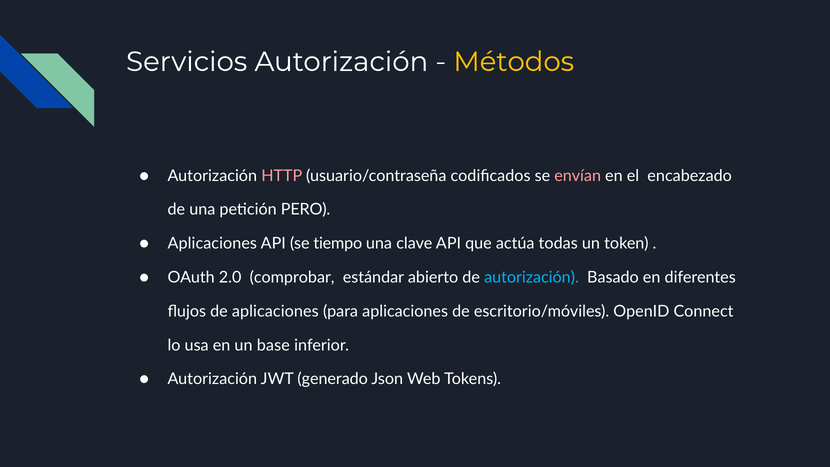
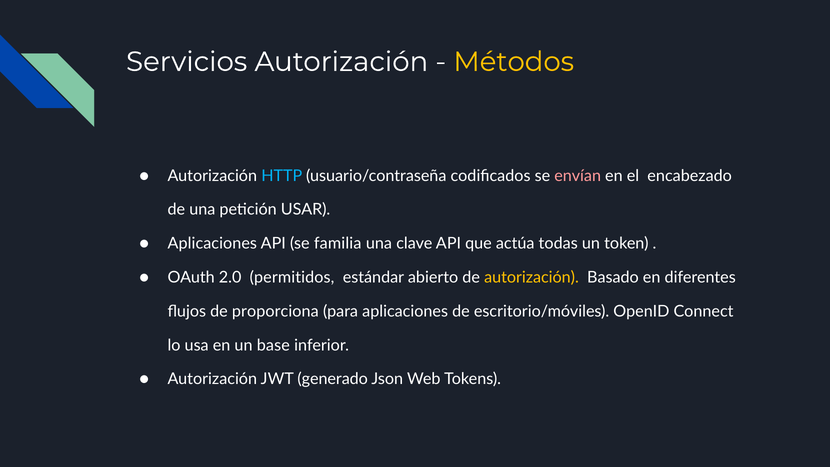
HTTP colour: pink -> light blue
PERO: PERO -> USAR
tiempo: tiempo -> familia
comprobar: comprobar -> permitidos
autorización at (532, 277) colour: light blue -> yellow
de aplicaciones: aplicaciones -> proporciona
